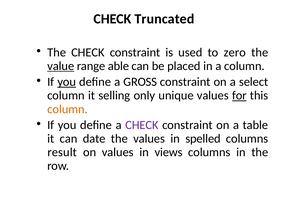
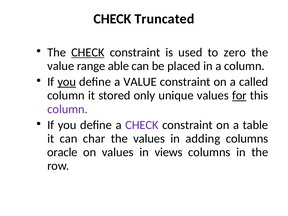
CHECK at (88, 52) underline: none -> present
value at (61, 66) underline: present -> none
a GROSS: GROSS -> VALUE
select: select -> called
selling: selling -> stored
column at (68, 109) colour: orange -> purple
date: date -> char
spelled: spelled -> adding
result: result -> oracle
